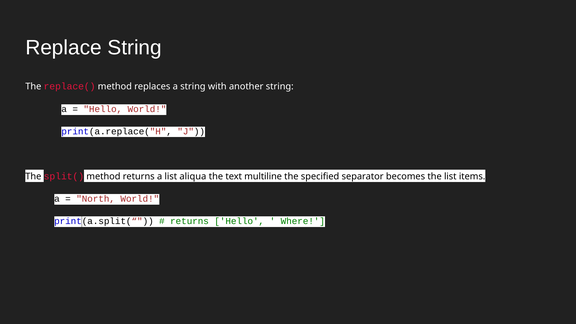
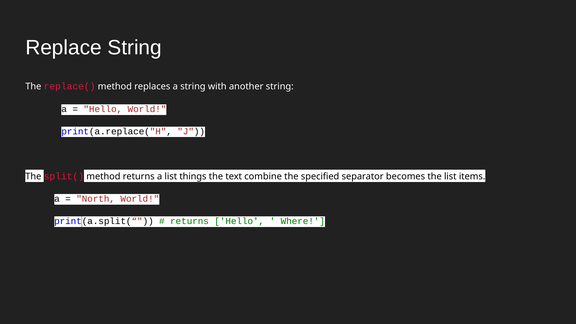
aliqua: aliqua -> things
multiline: multiline -> combine
